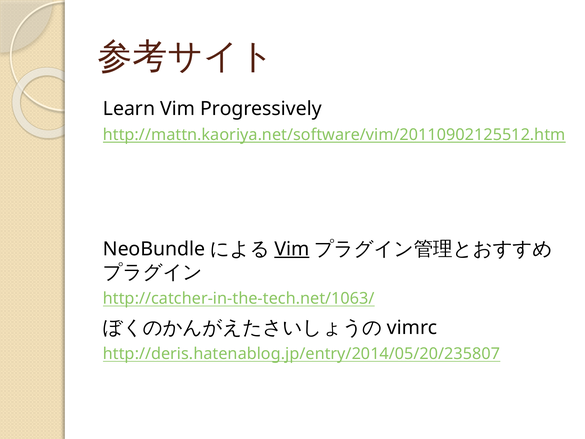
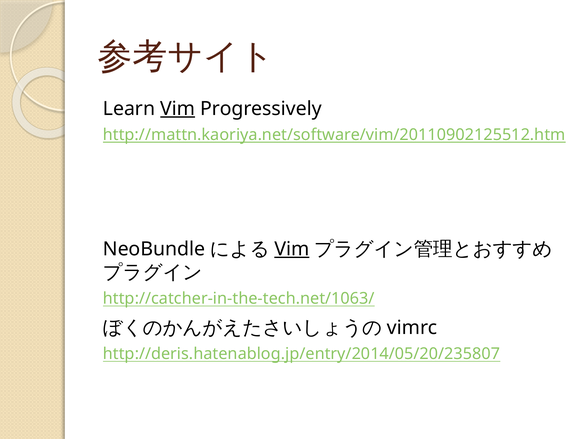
Vim at (178, 109) underline: none -> present
